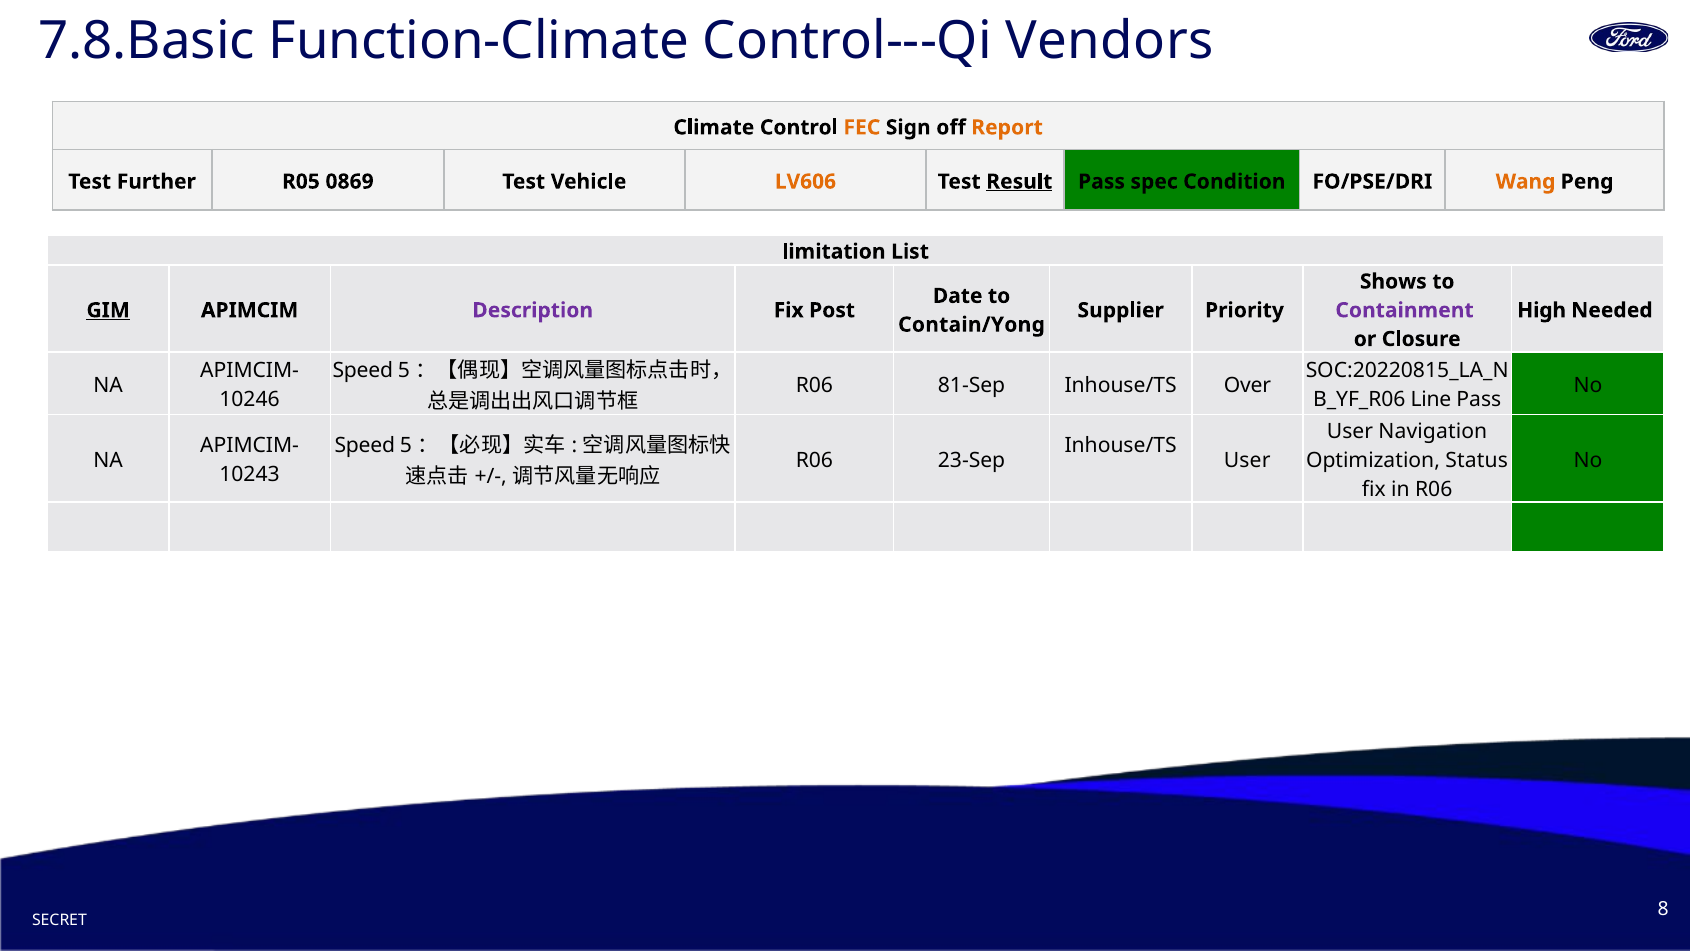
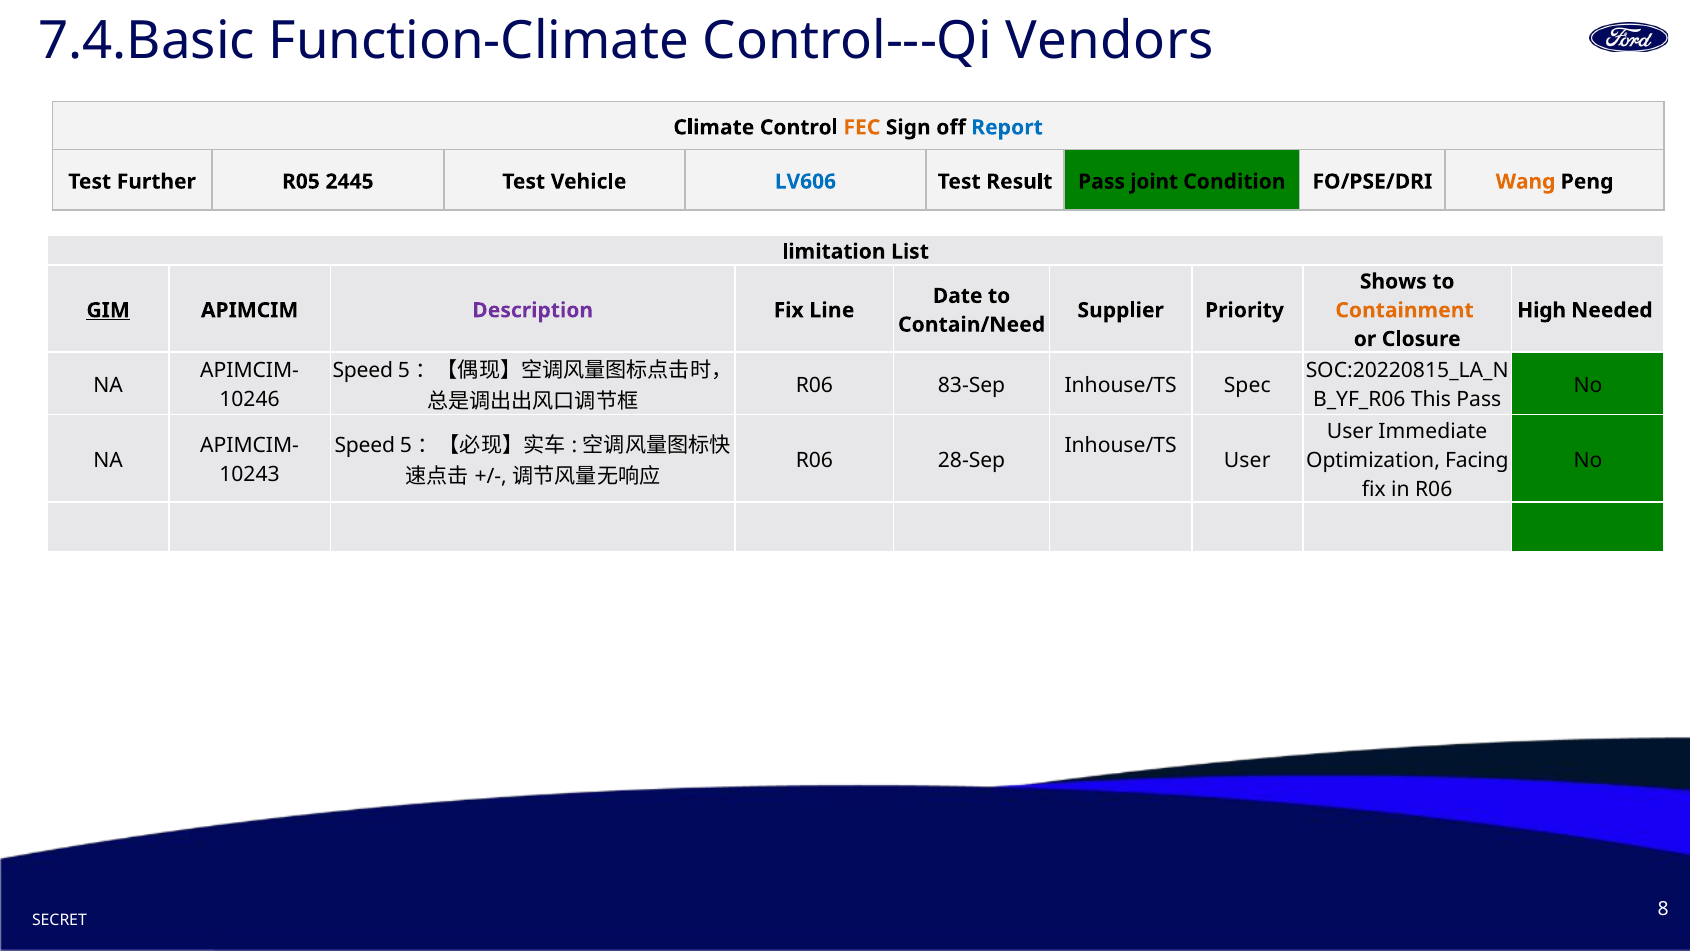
7.8.Basic: 7.8.Basic -> 7.4.Basic
Report colour: orange -> blue
0869: 0869 -> 2445
LV606 colour: orange -> blue
Result underline: present -> none
spec: spec -> joint
Post: Post -> Line
Containment colour: purple -> orange
Contain/Yong: Contain/Yong -> Contain/Need
81-Sep: 81-Sep -> 83-Sep
Over: Over -> Spec
Line: Line -> This
Navigation: Navigation -> Immediate
23-Sep: 23-Sep -> 28-Sep
Status: Status -> Facing
